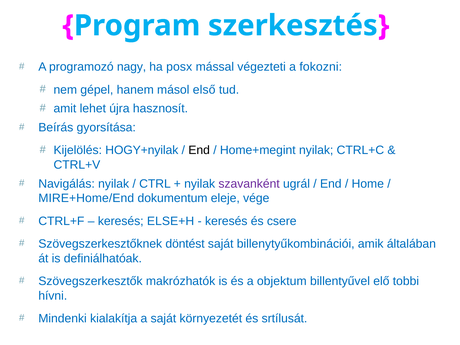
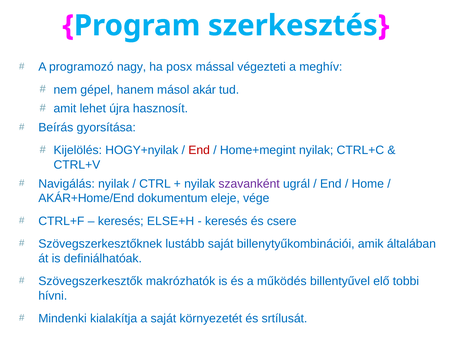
fokozni: fokozni -> meghív
első: első -> akár
End at (199, 150) colour: black -> red
MIRE+Home/End: MIRE+Home/End -> AKÁR+Home/End
döntést: döntést -> lustább
objektum: objektum -> működés
